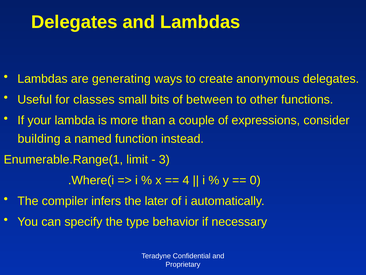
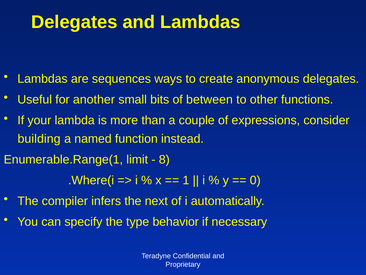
generating: generating -> sequences
classes: classes -> another
3: 3 -> 8
4: 4 -> 1
later: later -> next
